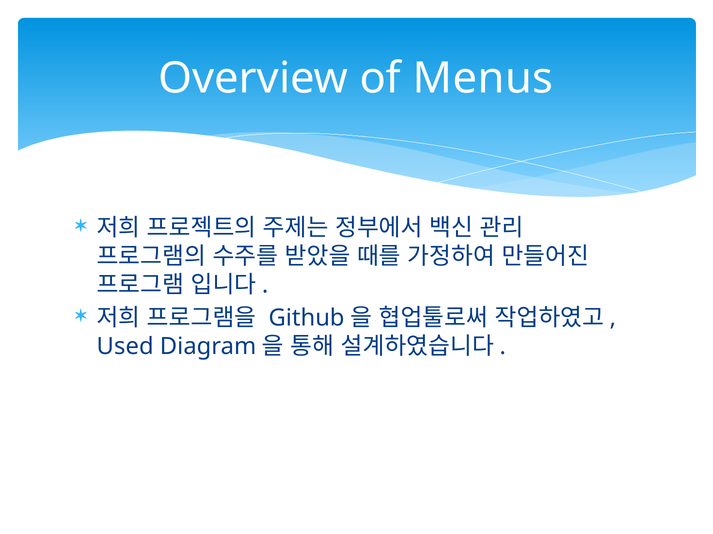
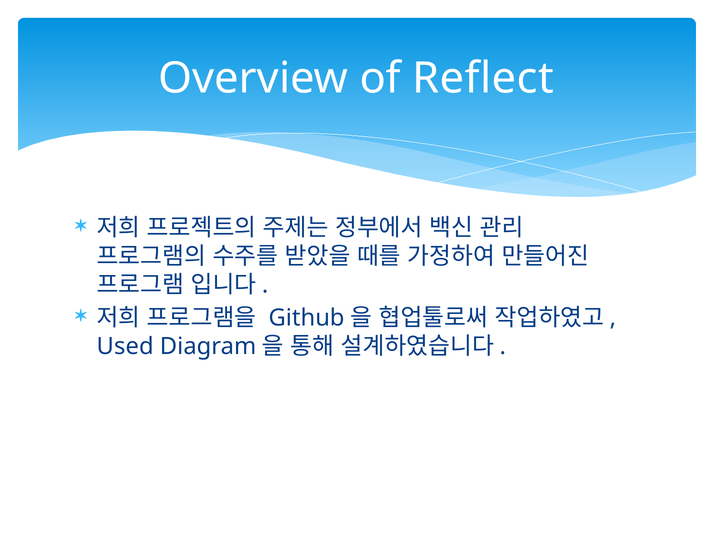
Menus: Menus -> Reflect
